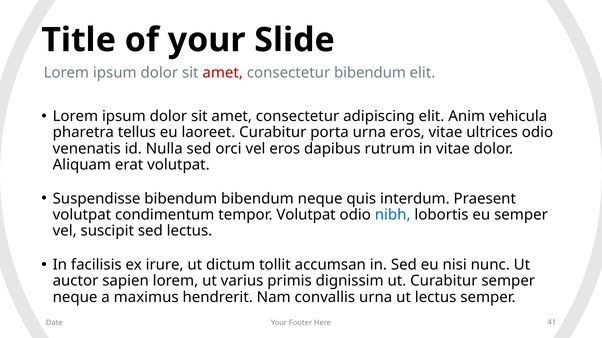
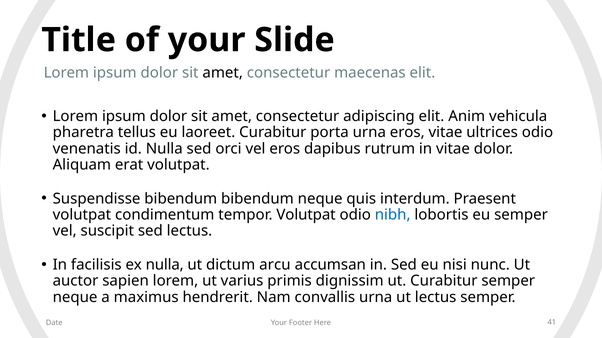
amet at (223, 73) colour: red -> black
consectetur bibendum: bibendum -> maecenas
ex irure: irure -> nulla
tollit: tollit -> arcu
